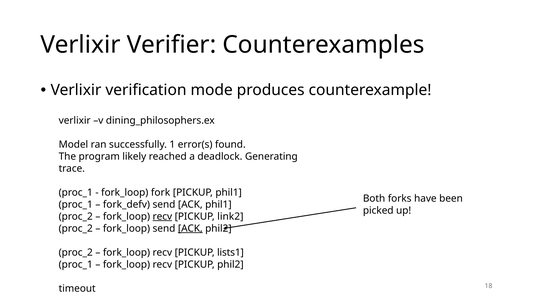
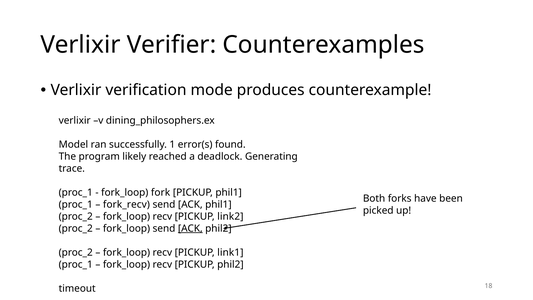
fork_defv: fork_defv -> fork_recv
recv at (162, 216) underline: present -> none
lists1: lists1 -> link1
